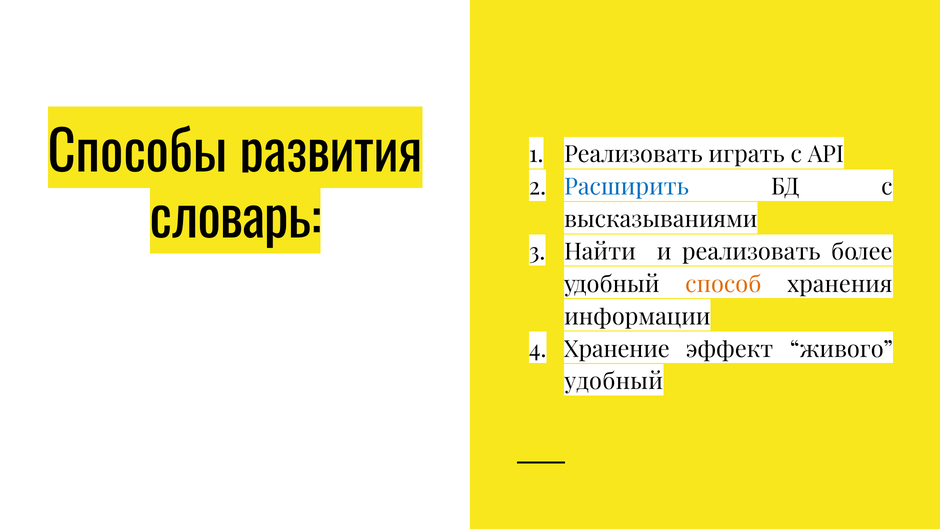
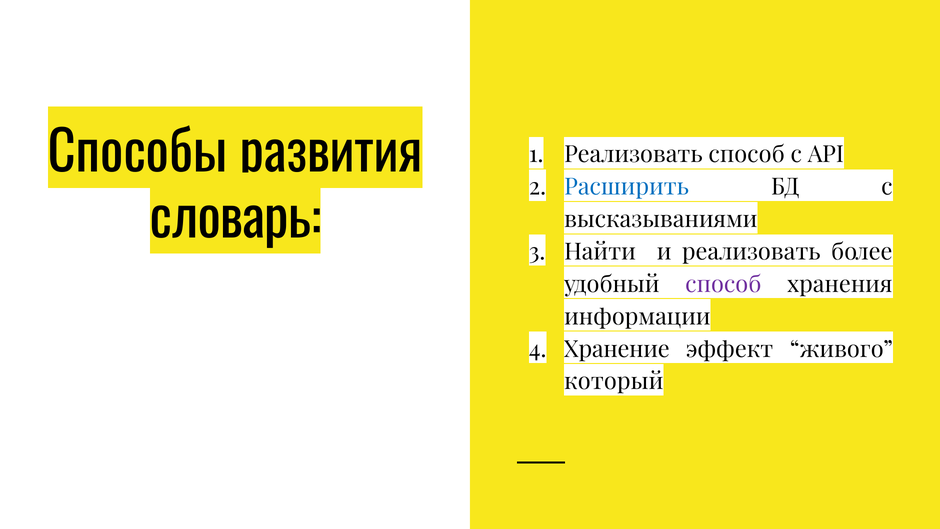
Реализовать играть: играть -> способ
способ at (723, 284) colour: orange -> purple
удобный at (614, 382): удобный -> который
